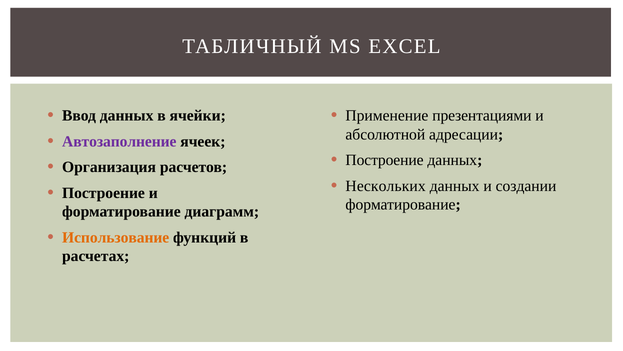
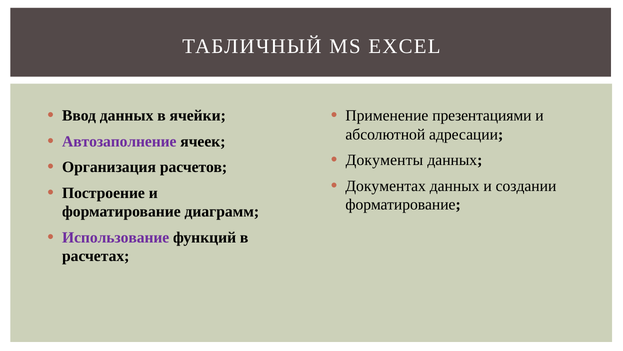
Построение at (385, 160): Построение -> Документы
Нескольких: Нескольких -> Документах
Использование colour: orange -> purple
